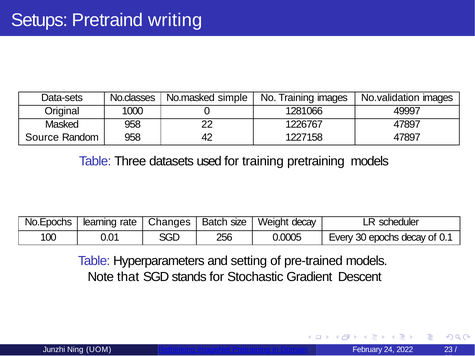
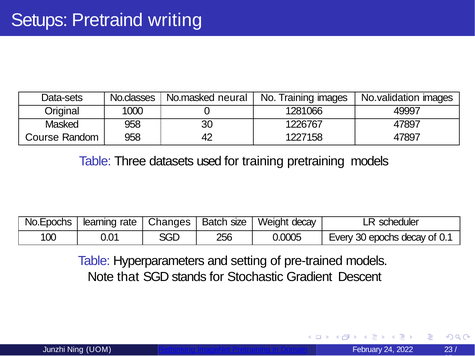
simple: simple -> neural
958 22: 22 -> 30
Source: Source -> Course
